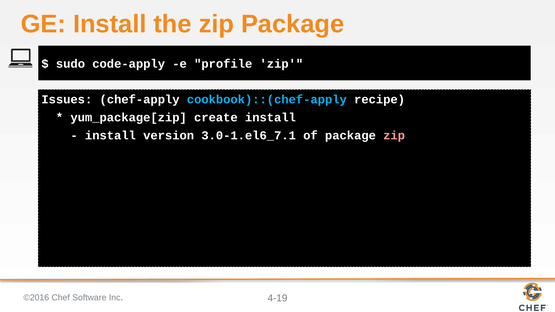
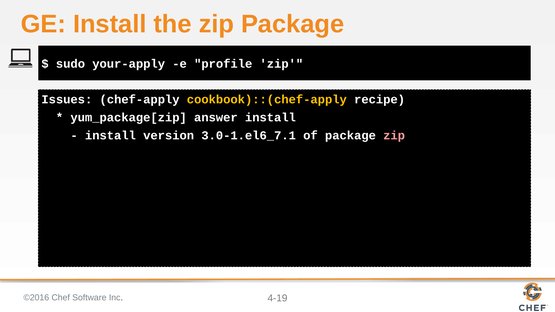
code-apply: code-apply -> your-apply
cookbook)::(chef-apply colour: light blue -> yellow
create: create -> answer
